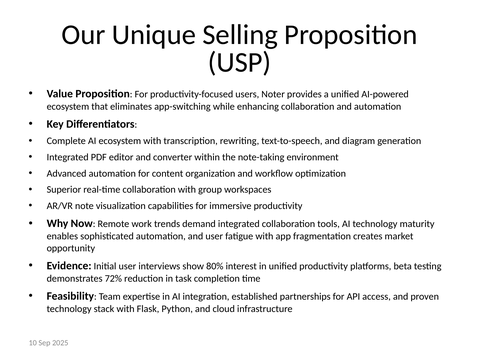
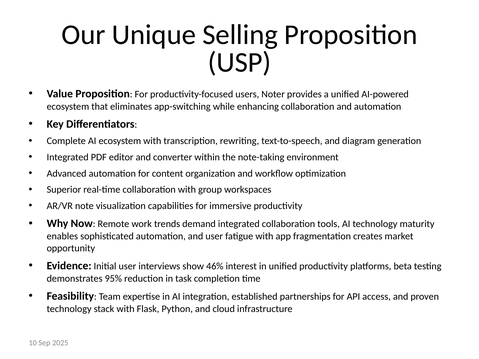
80%: 80% -> 46%
72%: 72% -> 95%
